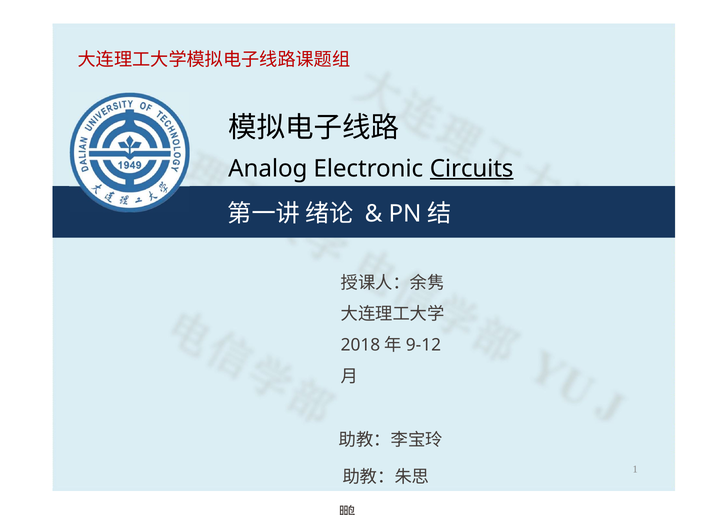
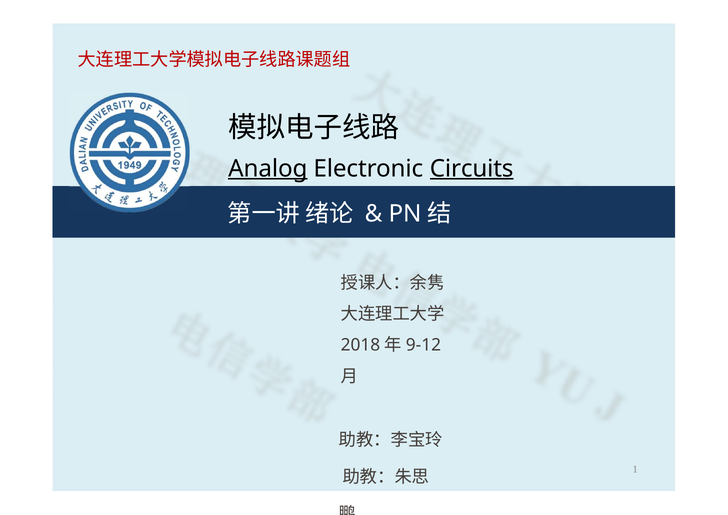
Analog underline: none -> present
